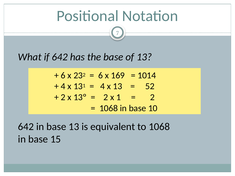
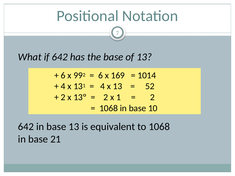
23: 23 -> 99
15: 15 -> 21
